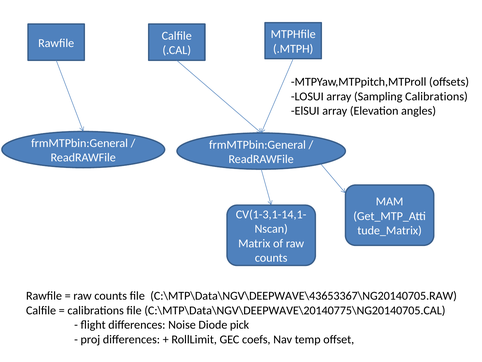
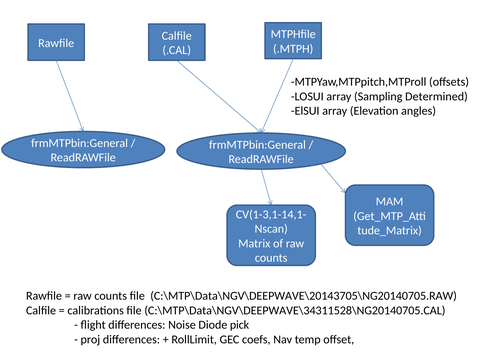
Sampling Calibrations: Calibrations -> Determined
C:\MTP\Data\NGV\DEEPWAVE\43653367\NG20140705.RAW: C:\MTP\Data\NGV\DEEPWAVE\43653367\NG20140705.RAW -> C:\MTP\Data\NGV\DEEPWAVE\20143705\NG20140705.RAW
C:\MTP\Data\NGV\DEEPWAVE\20140775\NG20140705.CAL: C:\MTP\Data\NGV\DEEPWAVE\20140775\NG20140705.CAL -> C:\MTP\Data\NGV\DEEPWAVE\34311528\NG20140705.CAL
